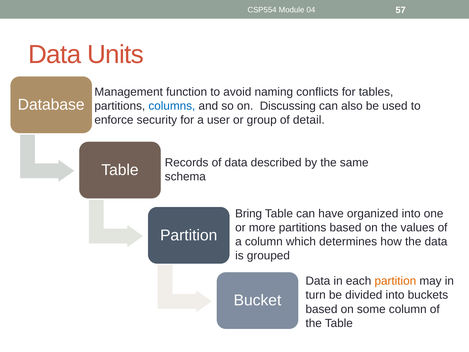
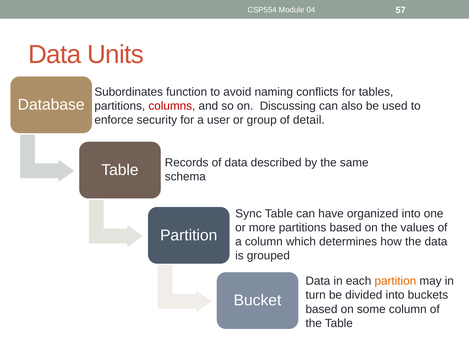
Management: Management -> Subordinates
columns colour: blue -> red
Bring: Bring -> Sync
